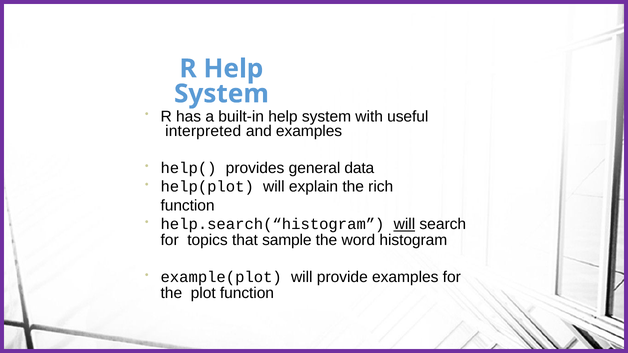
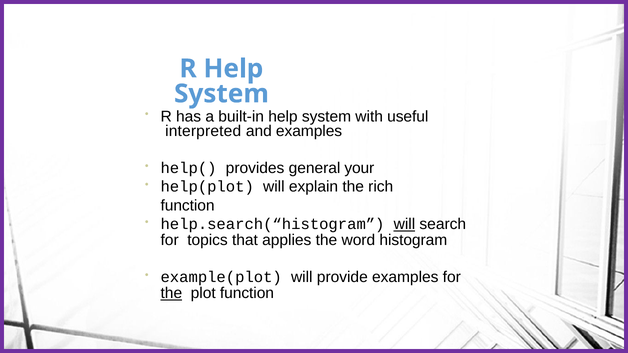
data: data -> your
sample: sample -> applies
the at (171, 294) underline: none -> present
